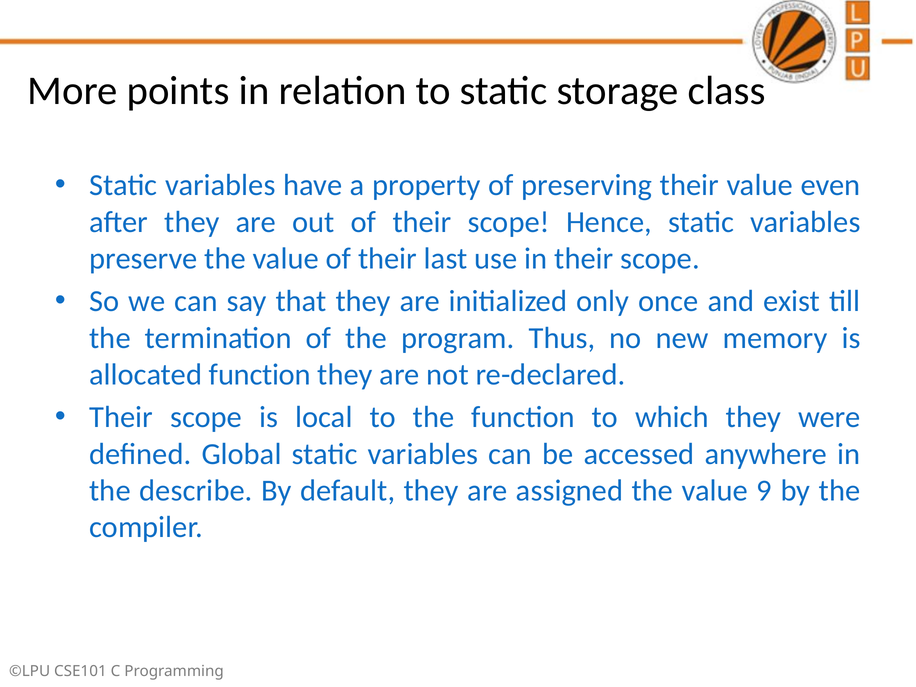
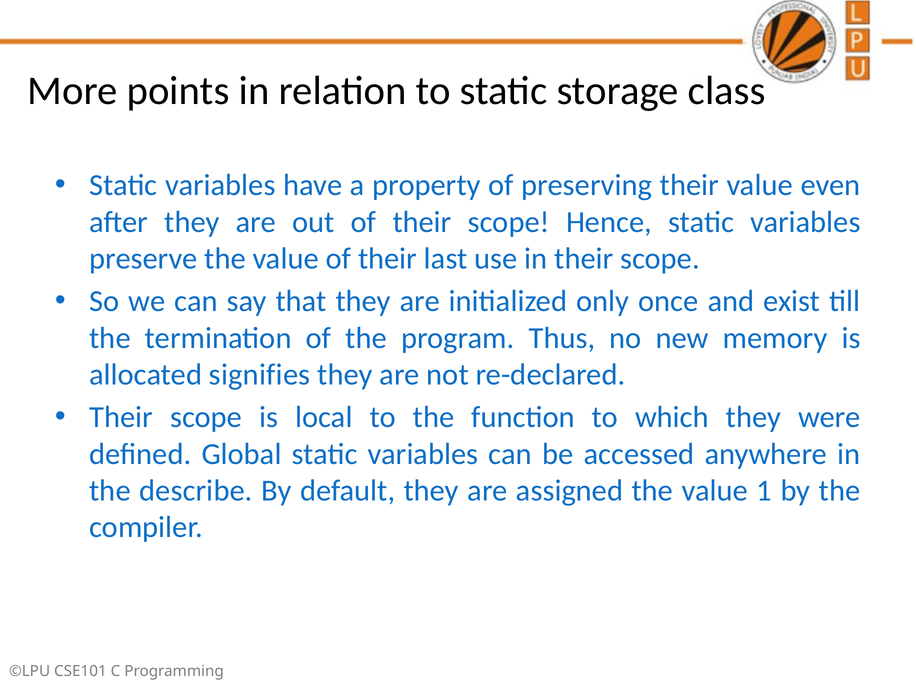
allocated function: function -> signifies
9: 9 -> 1
